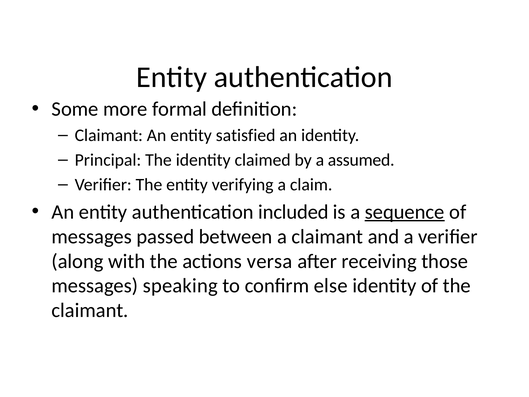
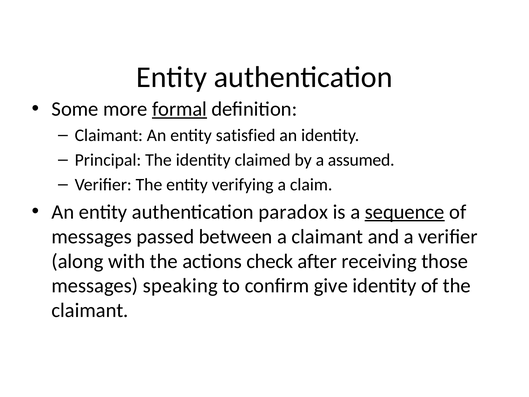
formal underline: none -> present
included: included -> paradox
versa: versa -> check
else: else -> give
